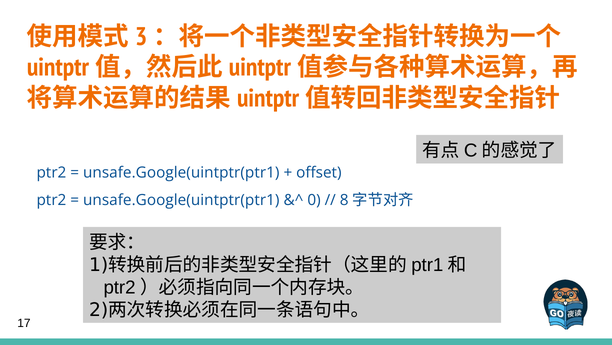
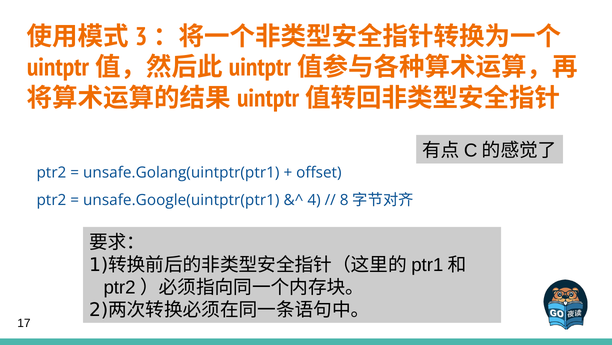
unsafe.Google(uintptr(ptr1 at (181, 172): unsafe.Google(uintptr(ptr1 -> unsafe.Golang(uintptr(ptr1
0: 0 -> 4
